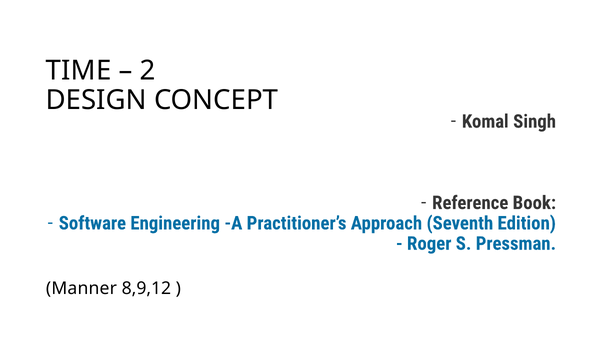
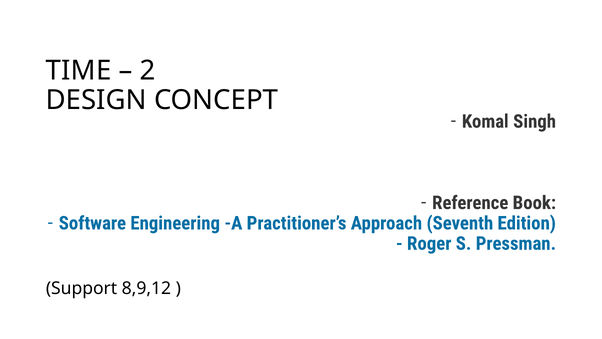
Manner: Manner -> Support
